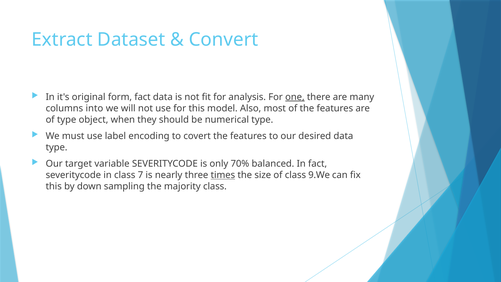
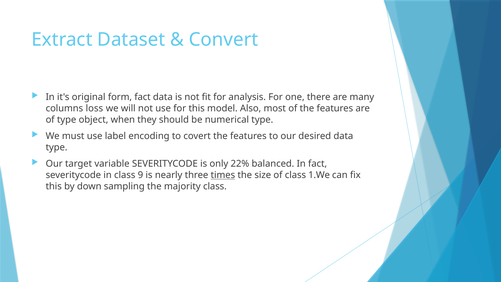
one underline: present -> none
into: into -> loss
70%: 70% -> 22%
7: 7 -> 9
9.We: 9.We -> 1.We
